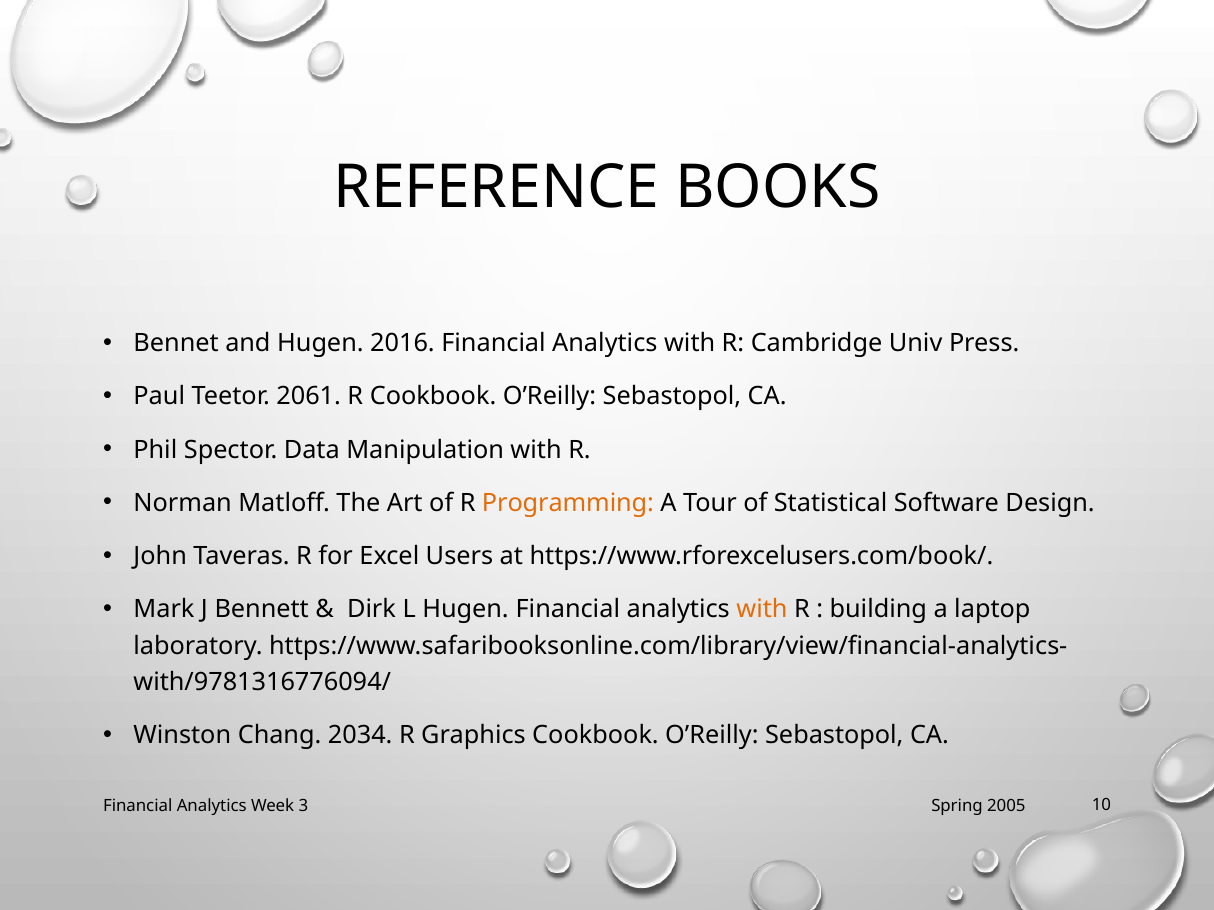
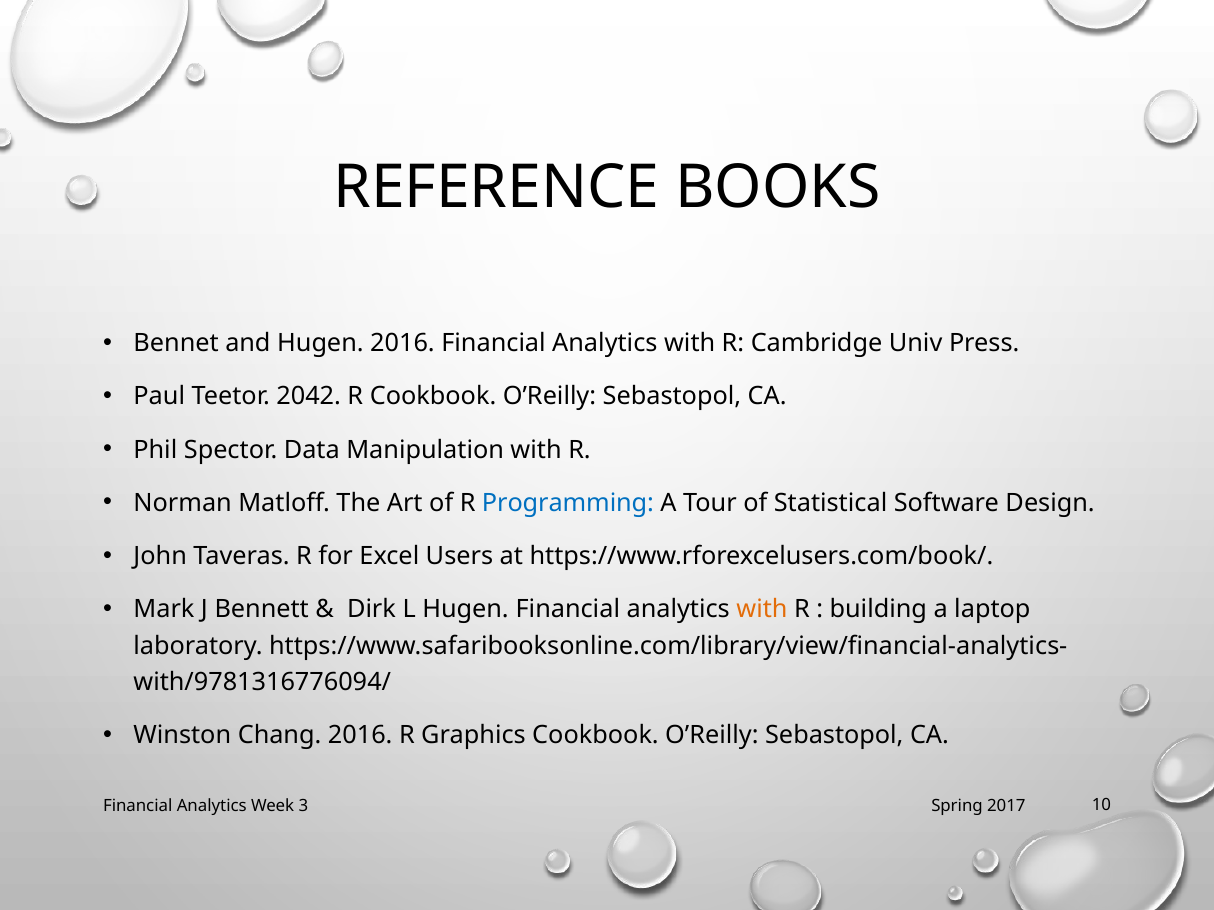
2061: 2061 -> 2042
Programming colour: orange -> blue
Chang 2034: 2034 -> 2016
2005: 2005 -> 2017
